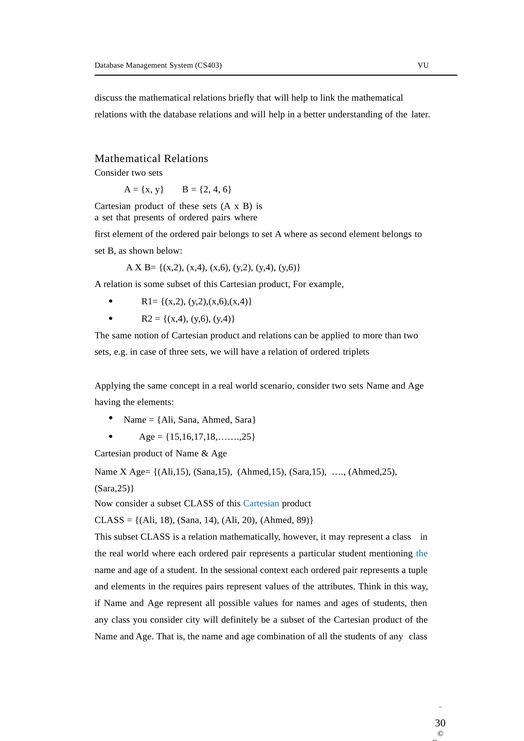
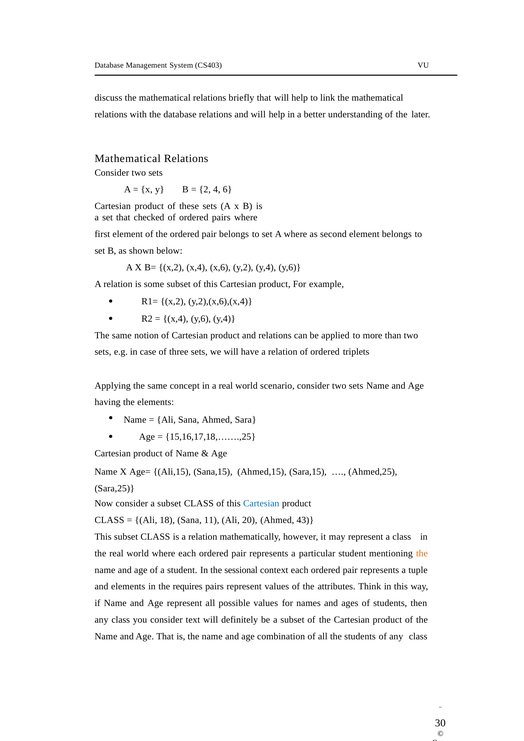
presents: presents -> checked
14: 14 -> 11
89: 89 -> 43
the at (422, 554) colour: blue -> orange
city: city -> text
